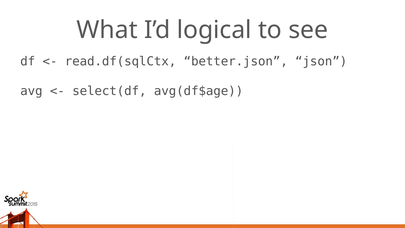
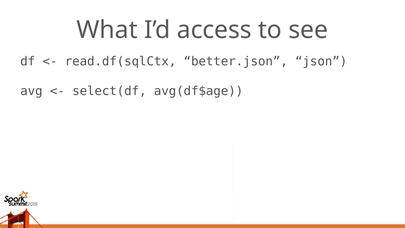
logical: logical -> access
